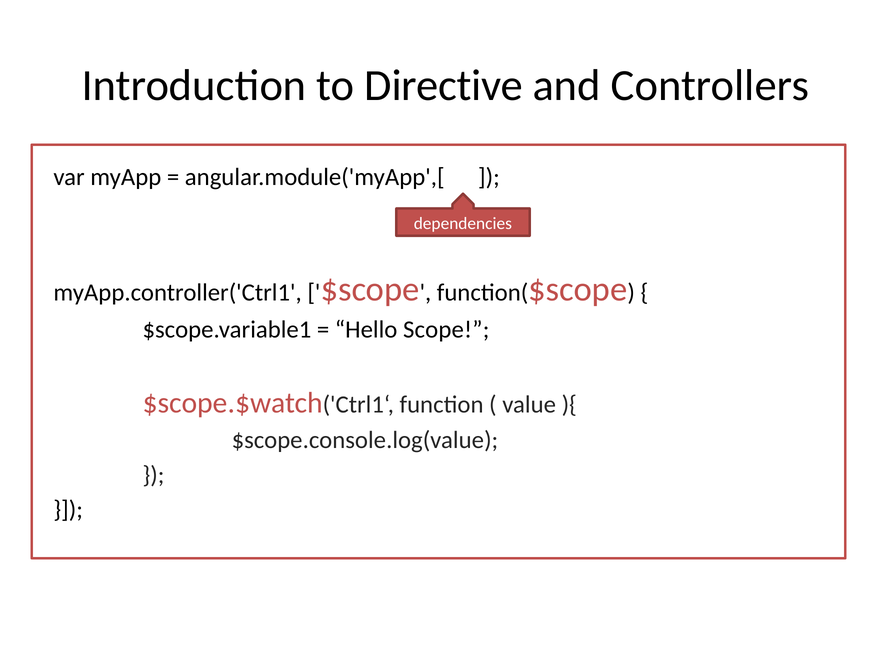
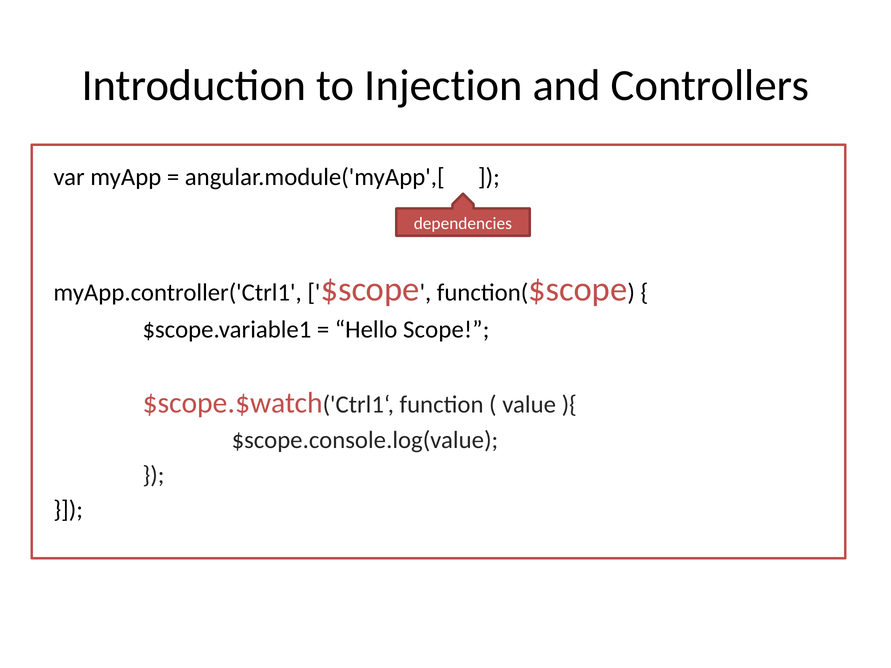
Directive: Directive -> Injection
